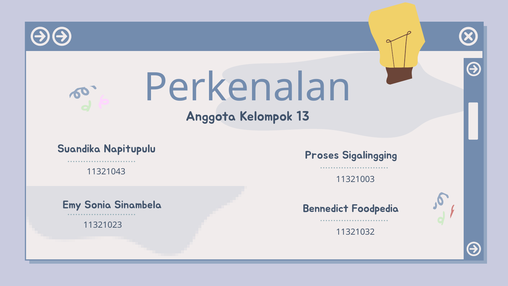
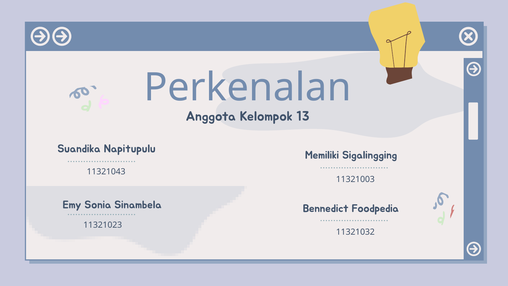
Proses: Proses -> Memiliki
